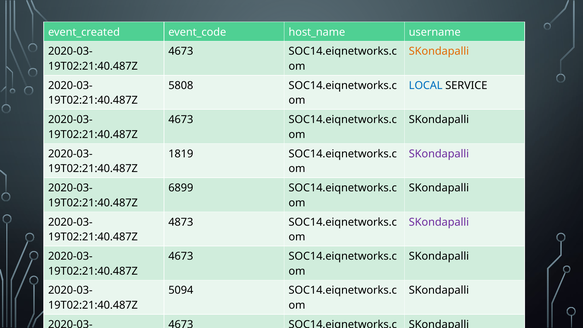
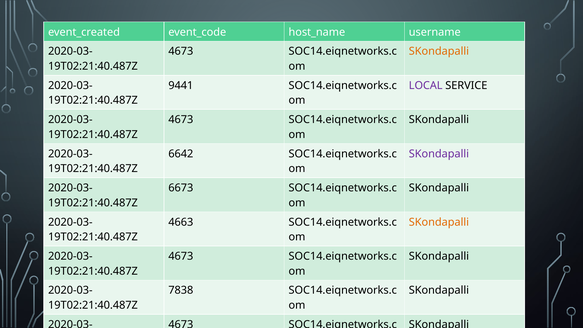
5808: 5808 -> 9441
LOCAL colour: blue -> purple
1819: 1819 -> 6642
6899: 6899 -> 6673
4873: 4873 -> 4663
SKondapalli at (439, 222) colour: purple -> orange
5094: 5094 -> 7838
